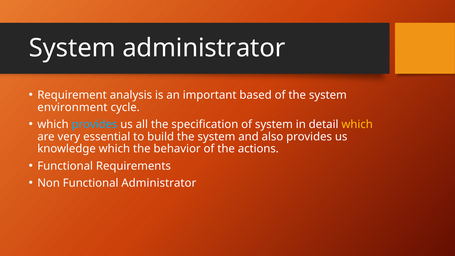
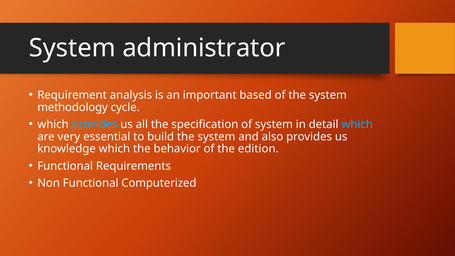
environment: environment -> methodology
which at (357, 124) colour: yellow -> light blue
actions: actions -> edition
Functional Administrator: Administrator -> Computerized
